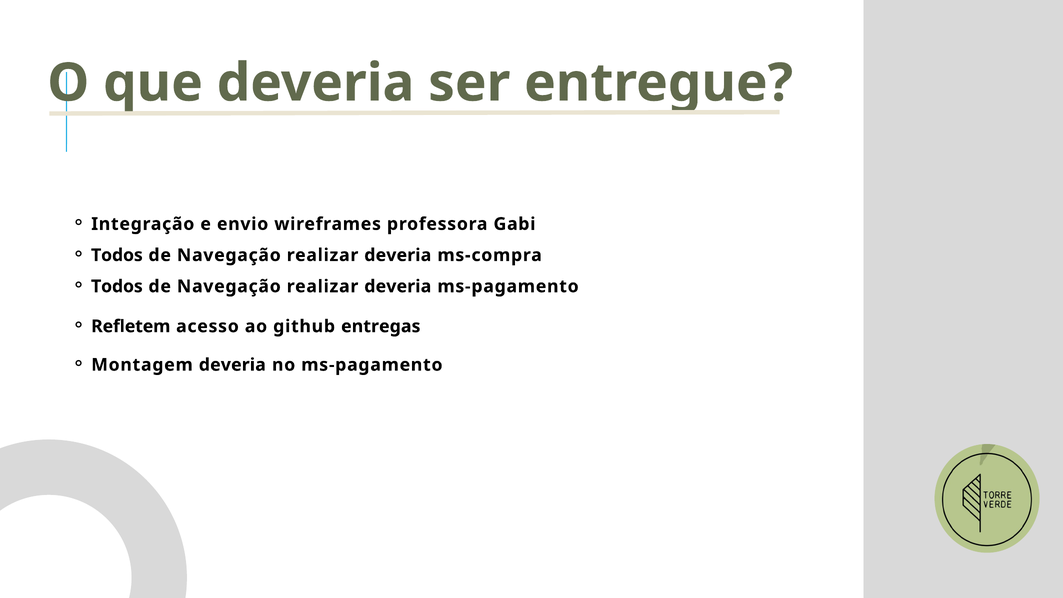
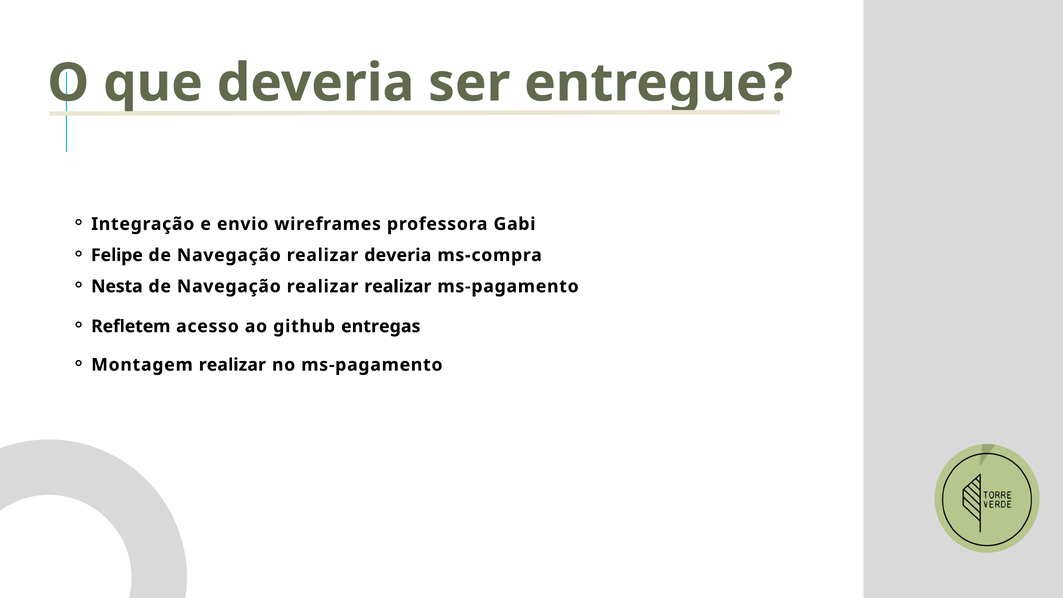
Todos at (117, 255): Todos -> Felipe
Todos at (117, 286): Todos -> Nesta
deveria at (398, 286): deveria -> realizar
Montagem deveria: deveria -> realizar
